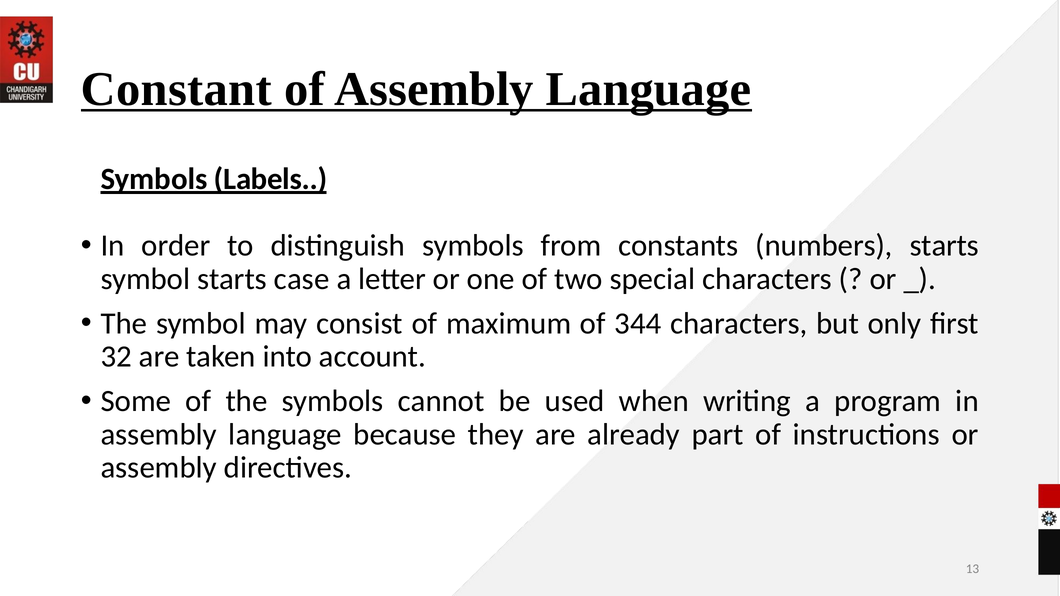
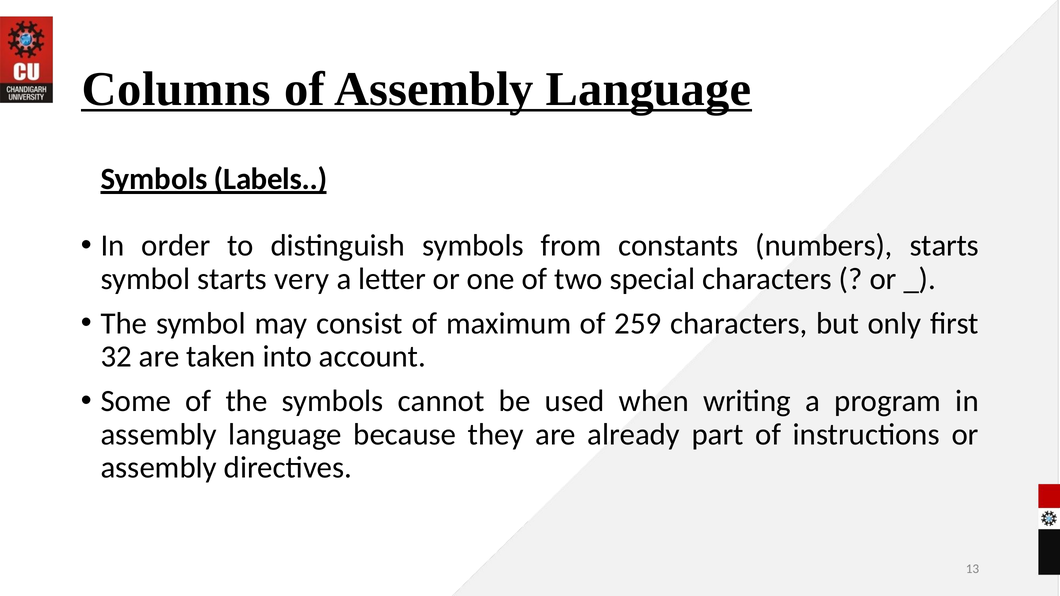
Constant: Constant -> Columns
case: case -> very
344: 344 -> 259
